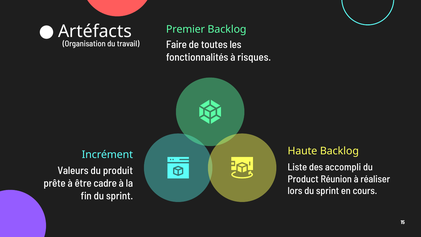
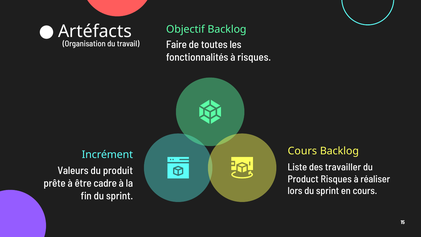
Premier: Premier -> Objectif
Haute at (302, 151): Haute -> Cours
accompli: accompli -> travailler
Product Réunion: Réunion -> Risques
